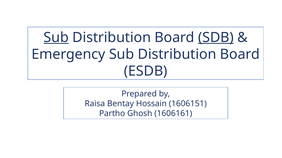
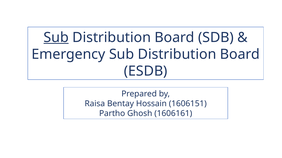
SDB underline: present -> none
